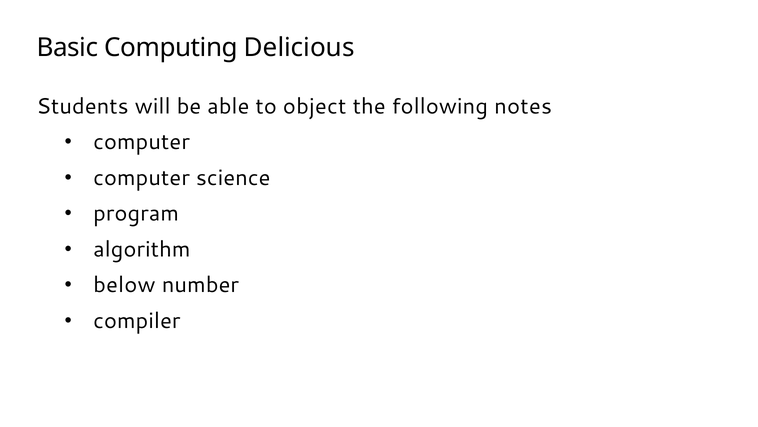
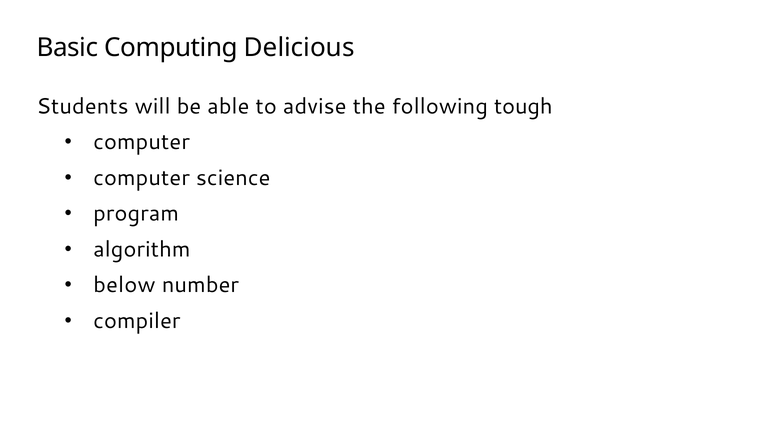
object: object -> advise
notes: notes -> tough
